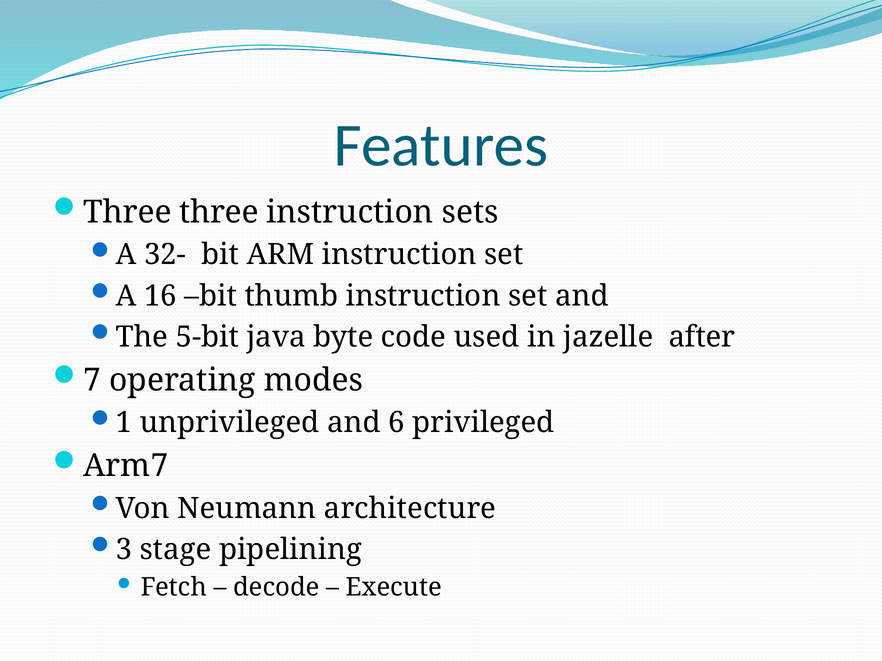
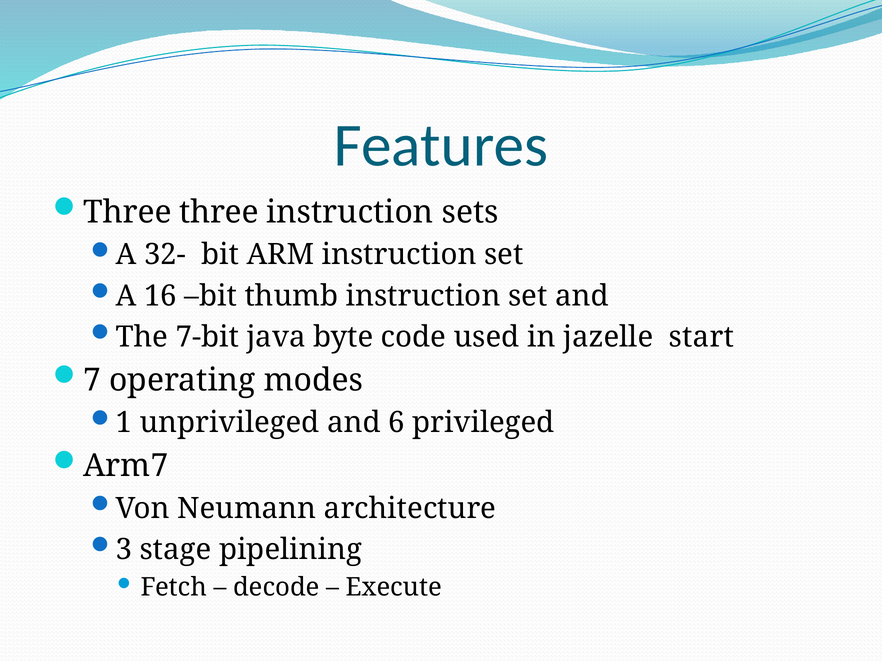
5-bit: 5-bit -> 7-bit
after: after -> start
